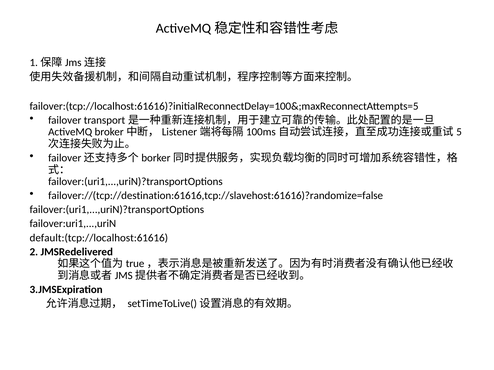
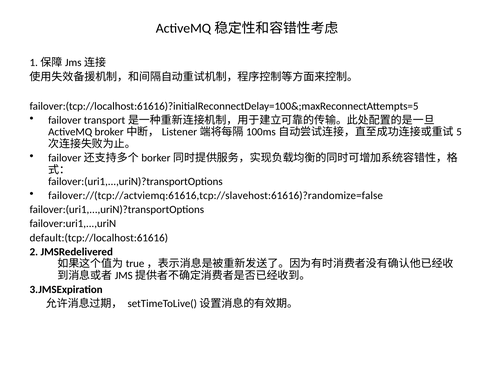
failover://(tcp://destination:61616,tcp://slavehost:61616)?randomize=false: failover://(tcp://destination:61616,tcp://slavehost:61616)?randomize=false -> failover://(tcp://actviemq:61616,tcp://slavehost:61616)?randomize=false
